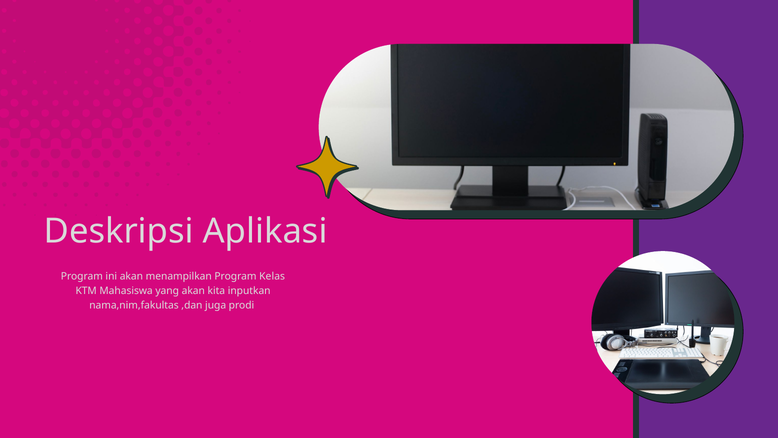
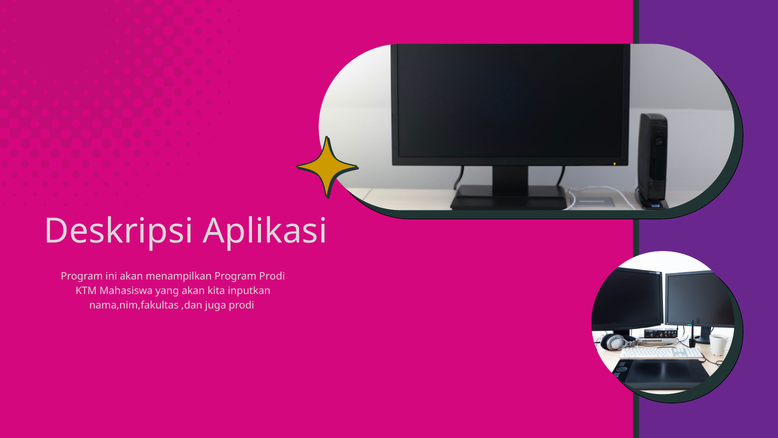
Program Kelas: Kelas -> Prodi
